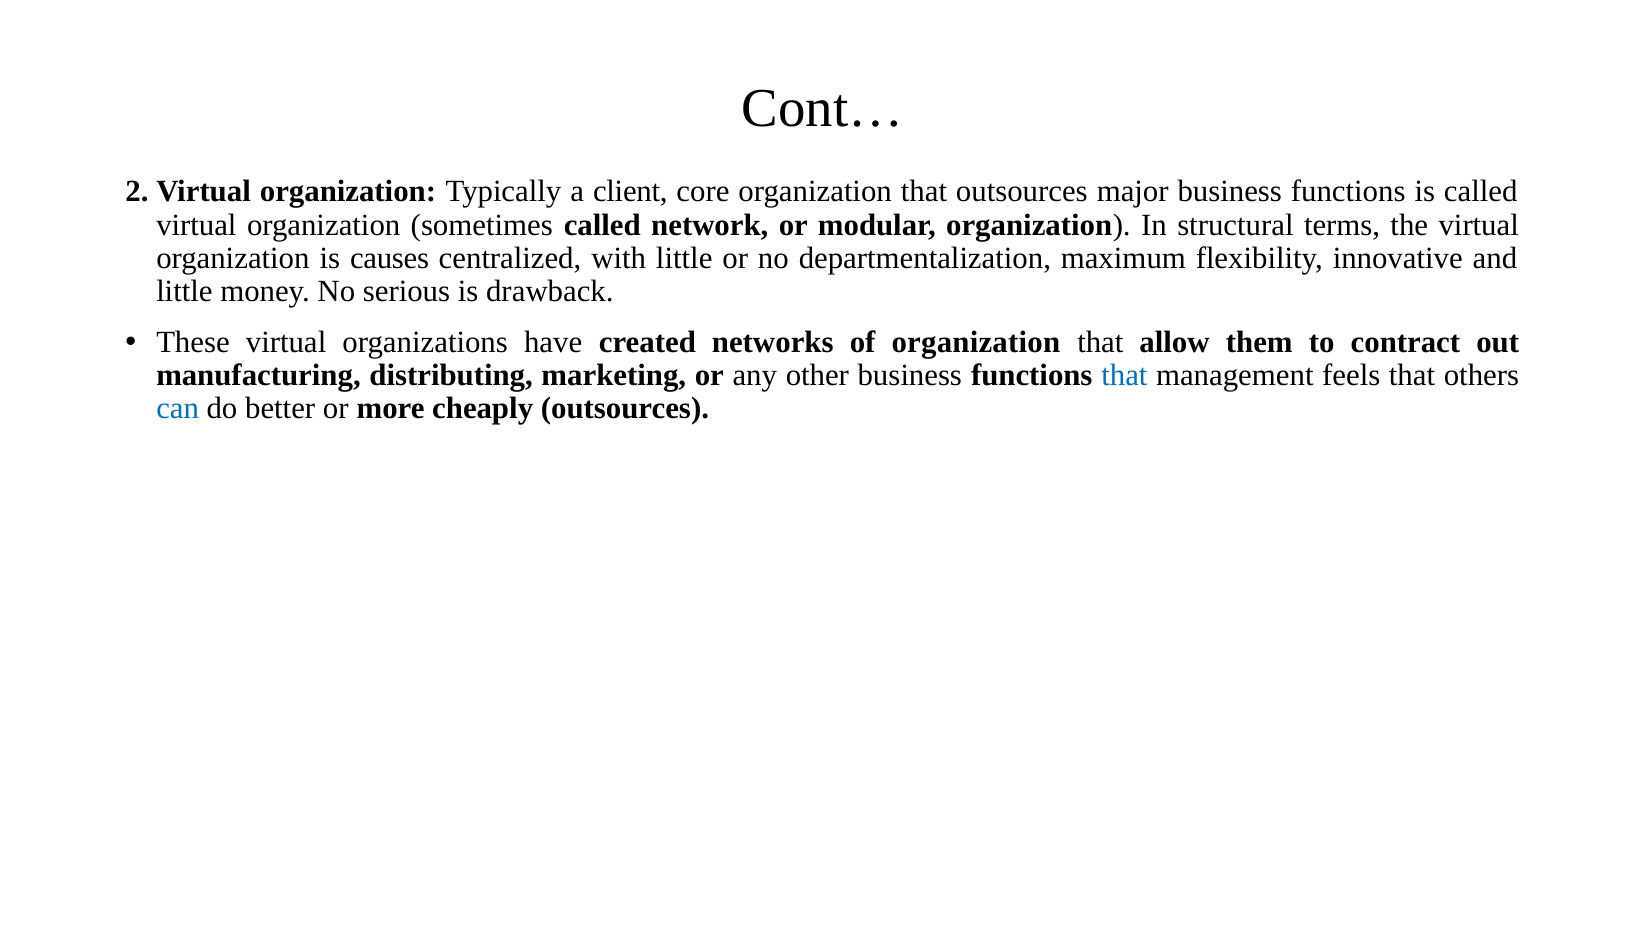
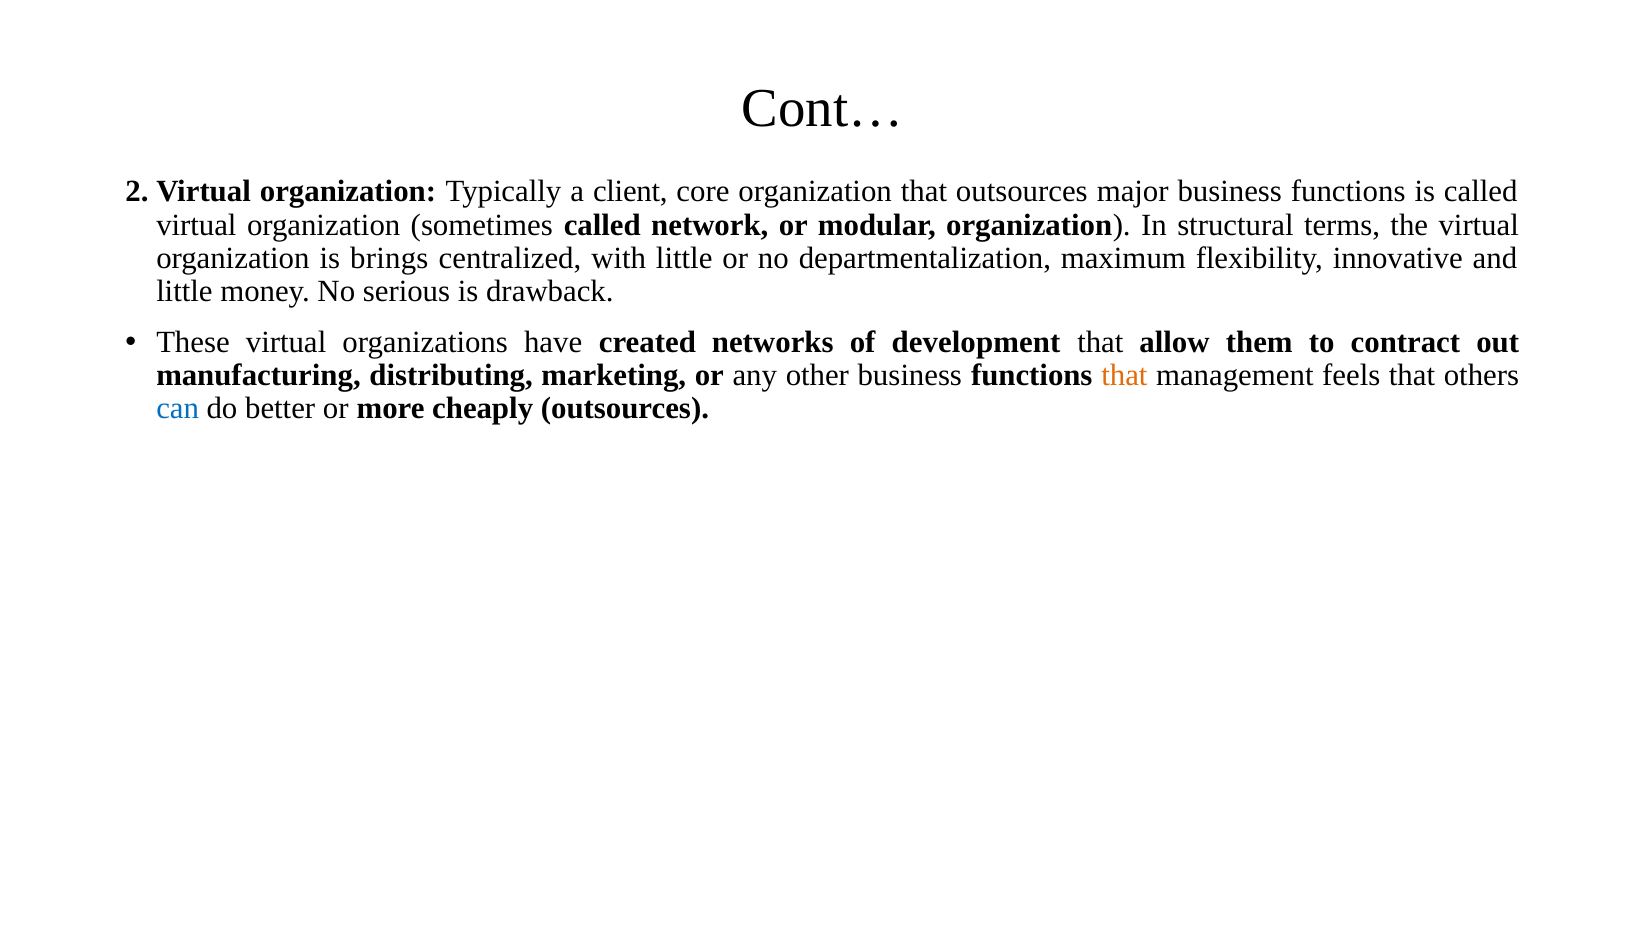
causes: causes -> brings
of organization: organization -> development
that at (1124, 376) colour: blue -> orange
